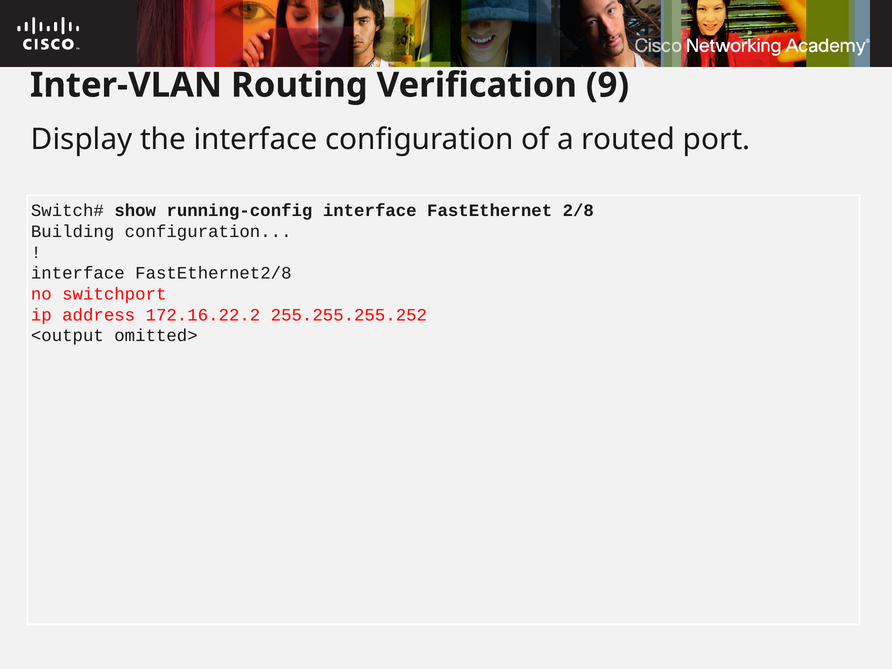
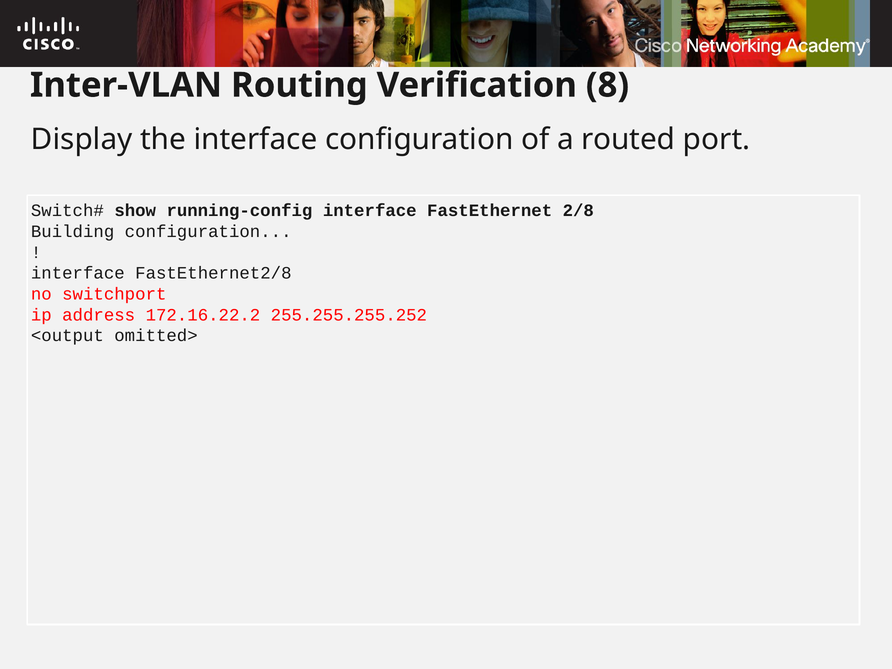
9: 9 -> 8
